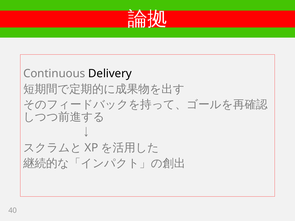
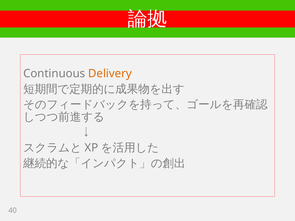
Delivery colour: black -> orange
